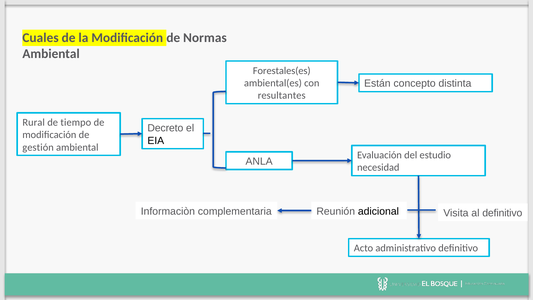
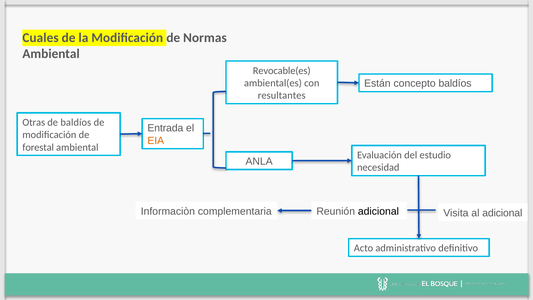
Forestales(es: Forestales(es -> Revocable(es
concepto distinta: distinta -> baldíos
Rural: Rural -> Otras
de tiempo: tiempo -> baldíos
Decreto: Decreto -> Entrada
EIA colour: black -> orange
gestión: gestión -> forestal
al definitivo: definitivo -> adicional
